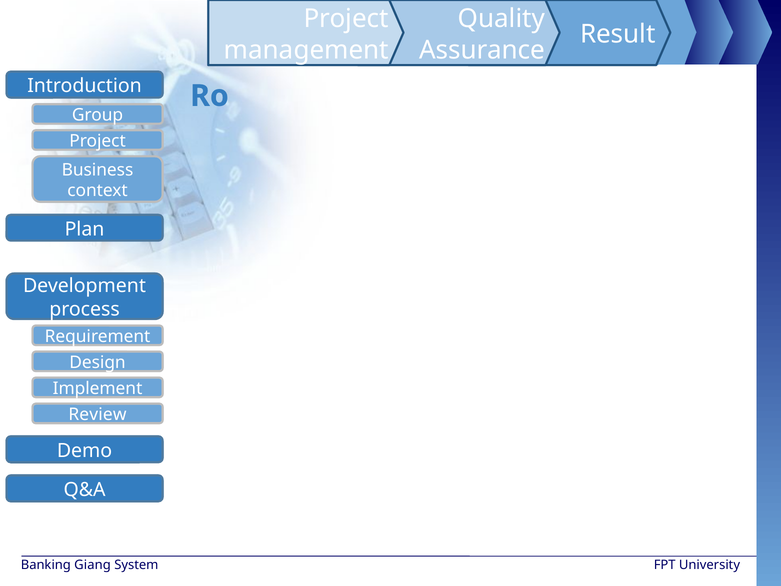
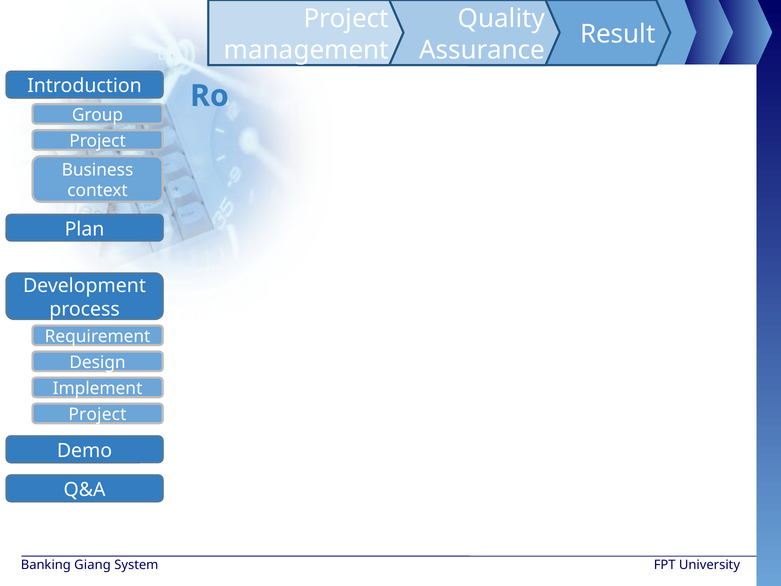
Review at (97, 414): Review -> Project
